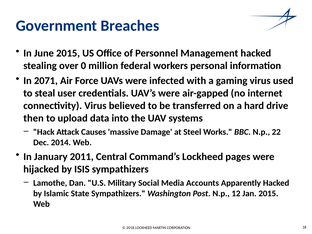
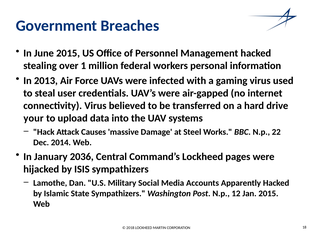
0: 0 -> 1
2071: 2071 -> 2013
then: then -> your
2011: 2011 -> 2036
